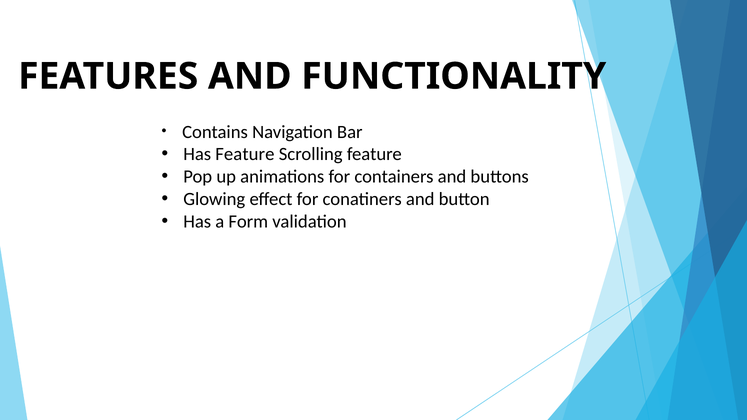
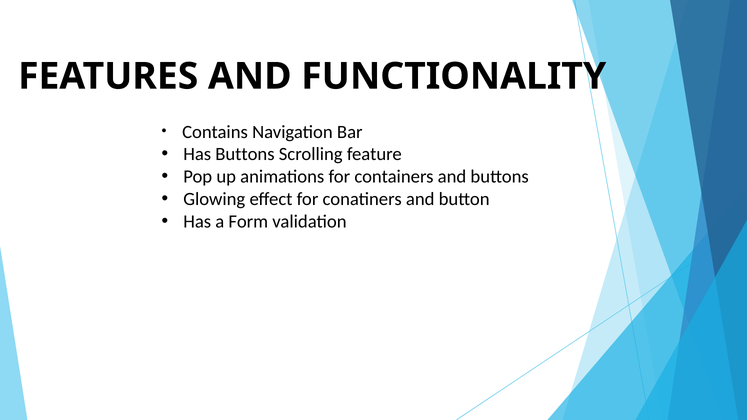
Has Feature: Feature -> Buttons
